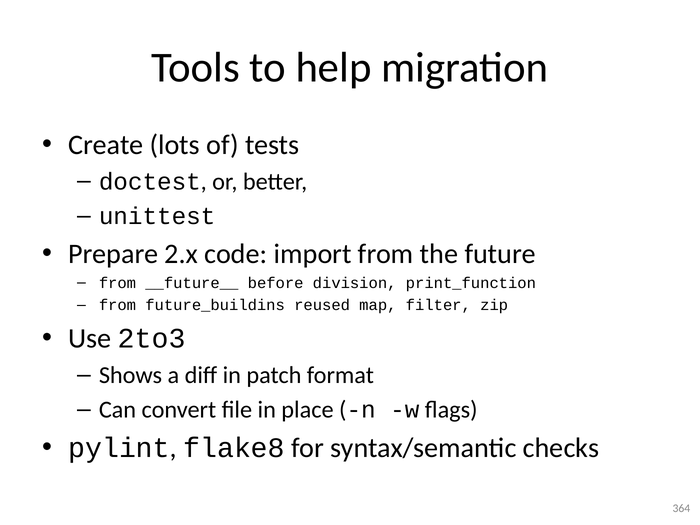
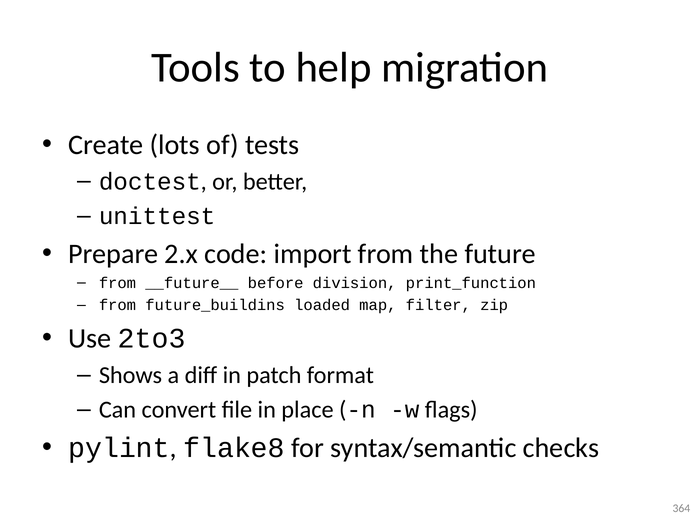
reused: reused -> loaded
